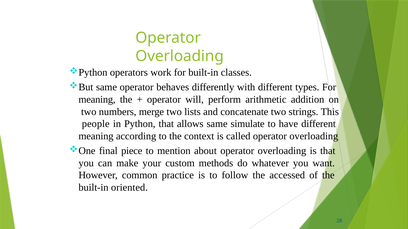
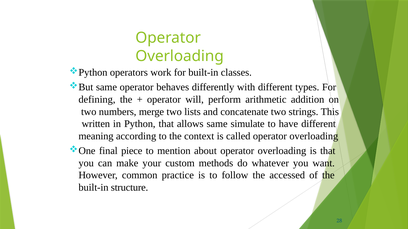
meaning at (97, 100): meaning -> defining
people: people -> written
oriented: oriented -> structure
